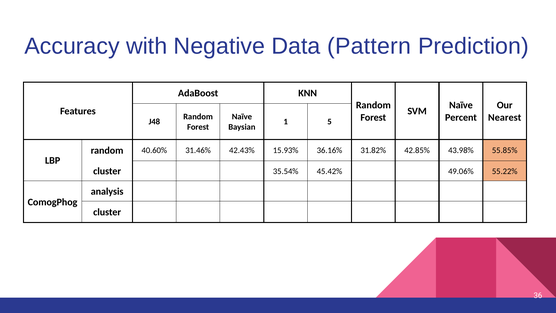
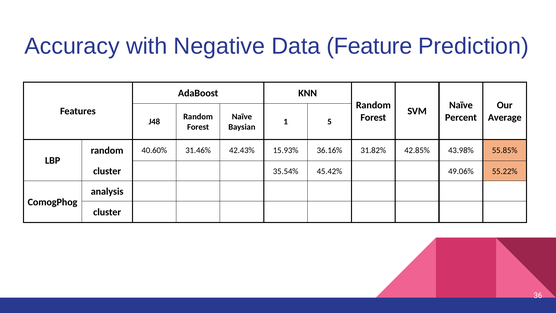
Pattern: Pattern -> Feature
Nearest: Nearest -> Average
